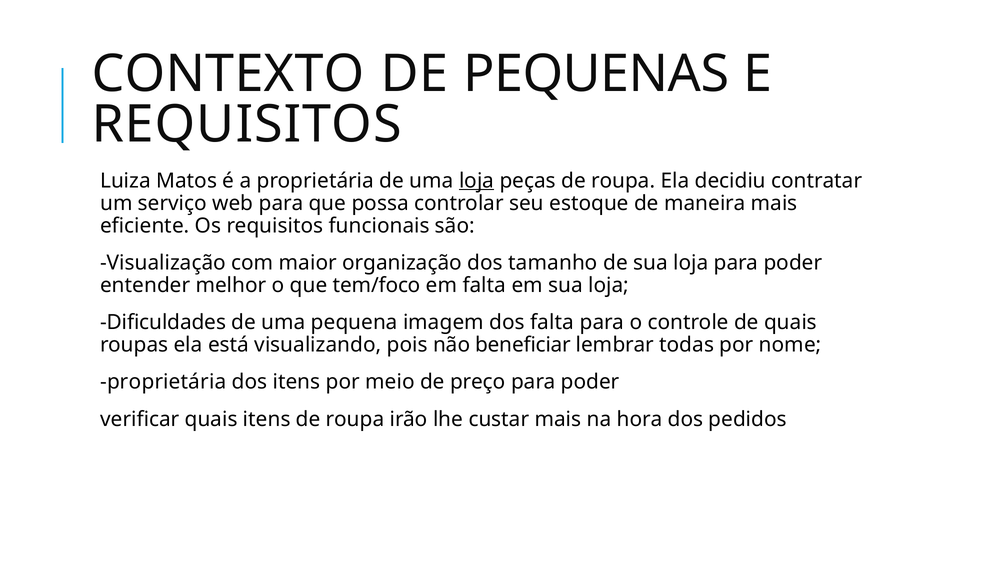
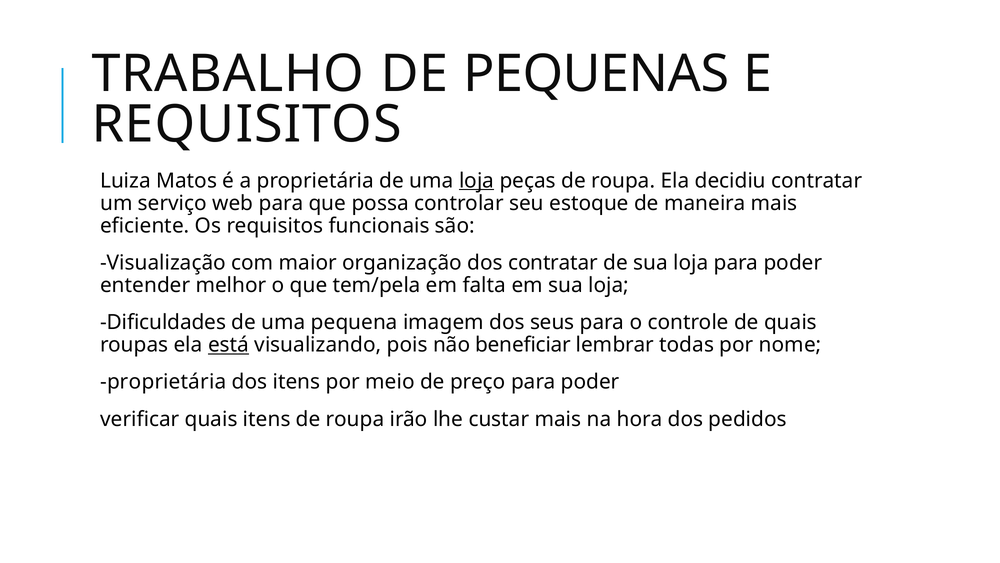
CONTEXTO: CONTEXTO -> TRABALHO
dos tamanho: tamanho -> contratar
tem/foco: tem/foco -> tem/pela
dos falta: falta -> seus
está underline: none -> present
